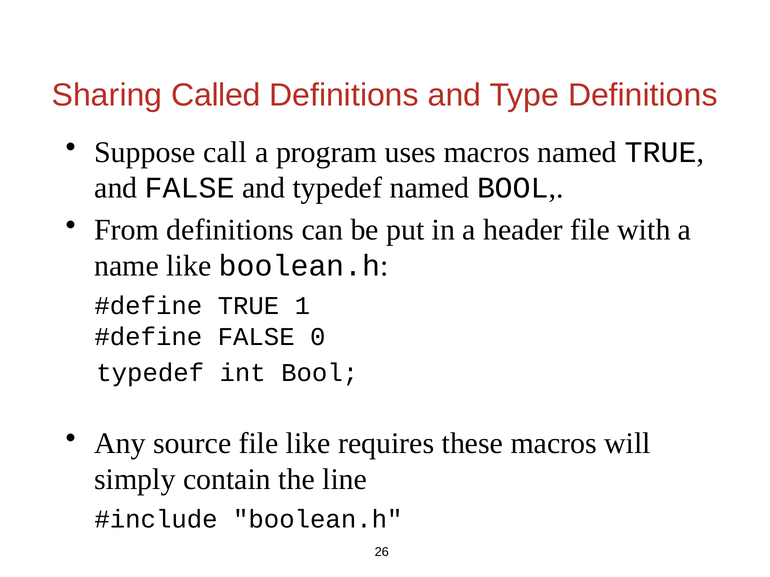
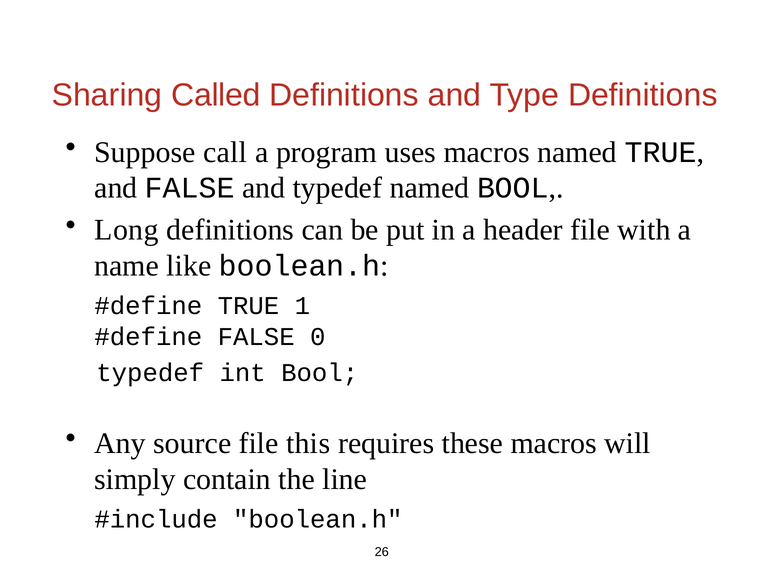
From: From -> Long
file like: like -> this
